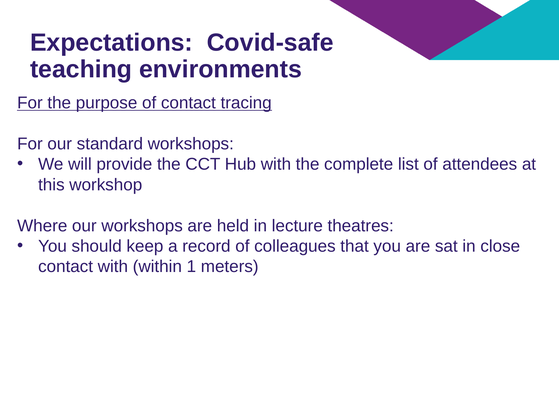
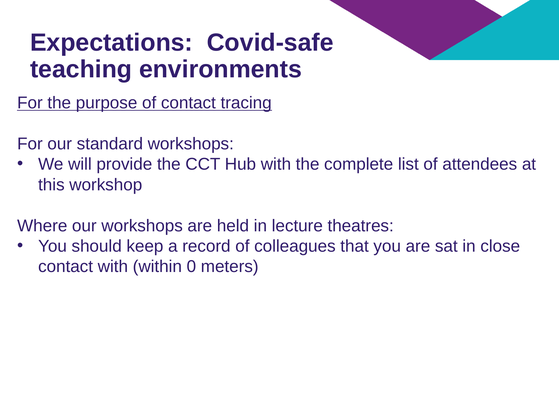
1: 1 -> 0
